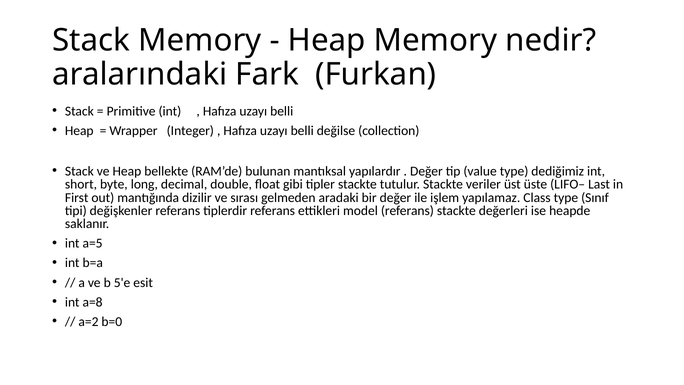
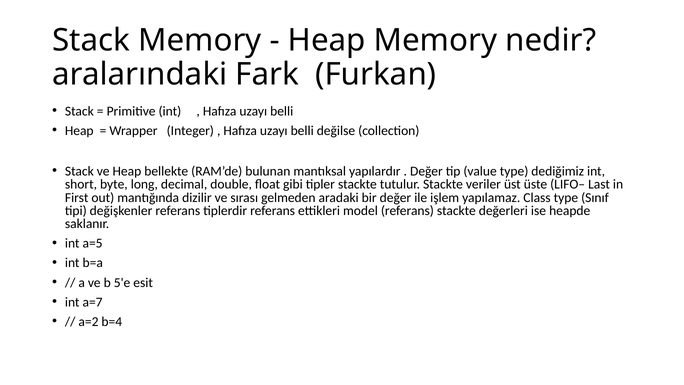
a=8: a=8 -> a=7
b=0: b=0 -> b=4
